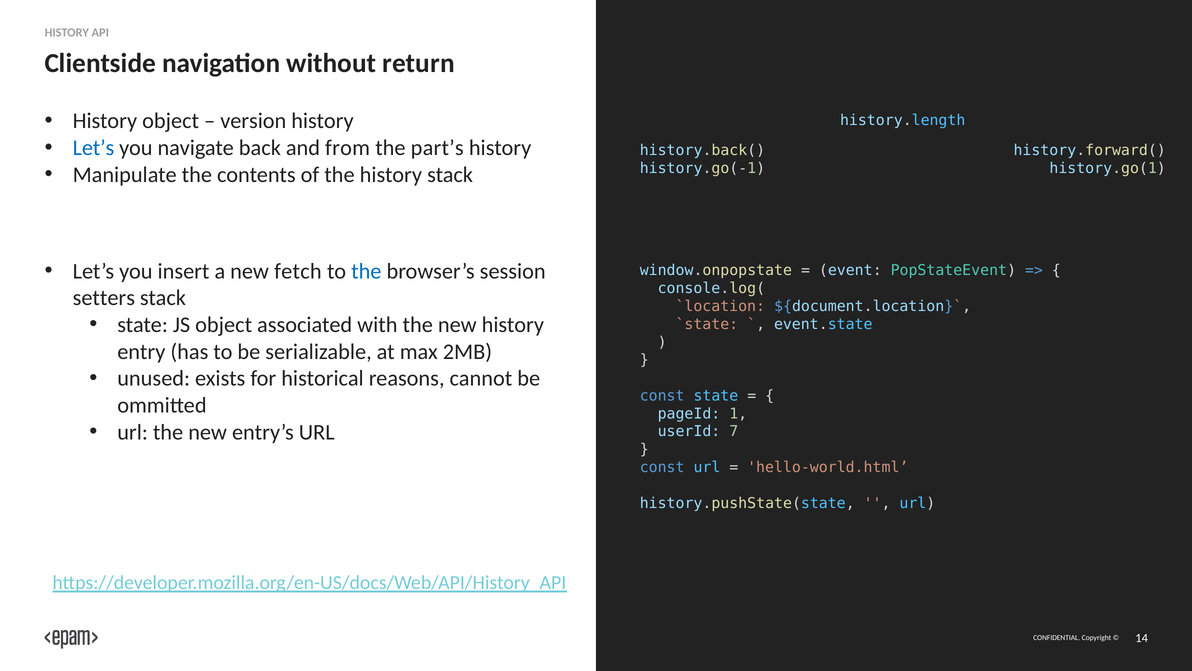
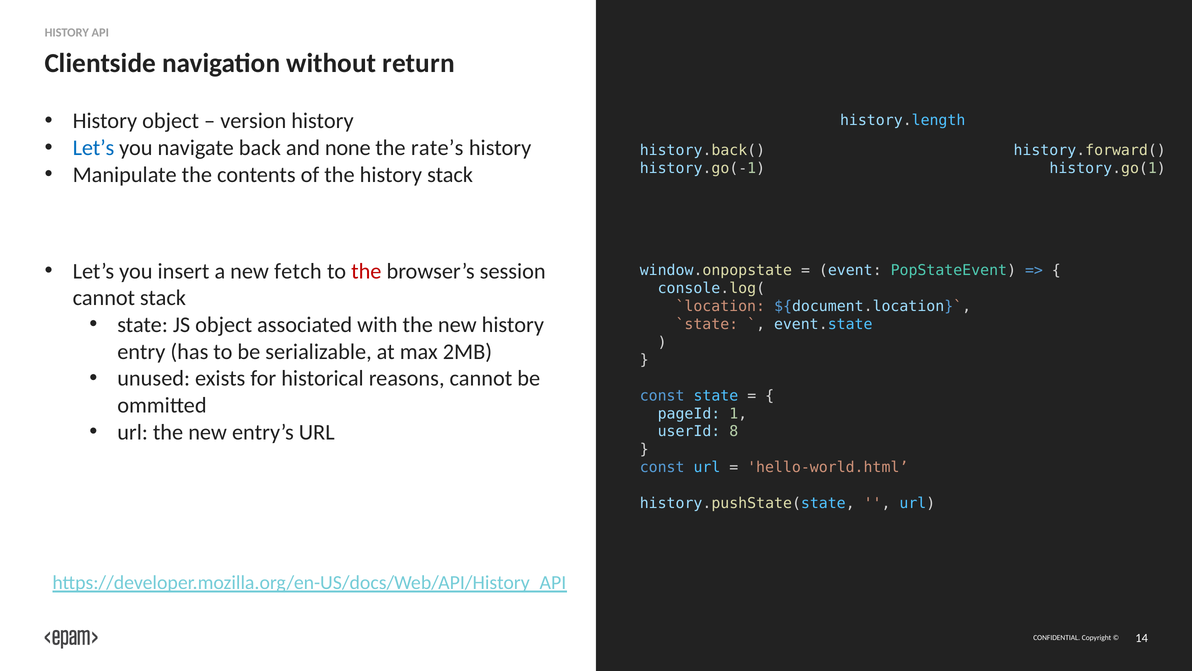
from: from -> none
part’s: part’s -> rate’s
the at (366, 271) colour: blue -> red
setters at (104, 298): setters -> cannot
7: 7 -> 8
